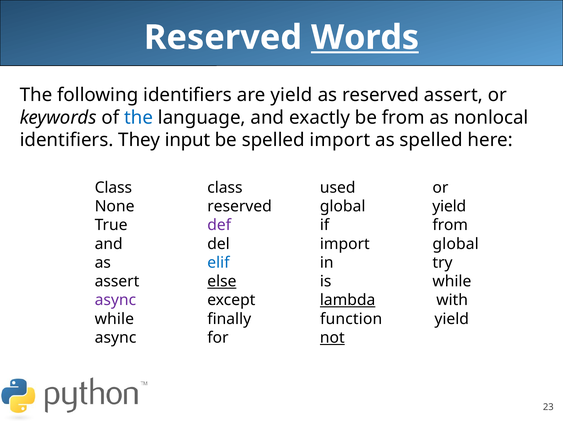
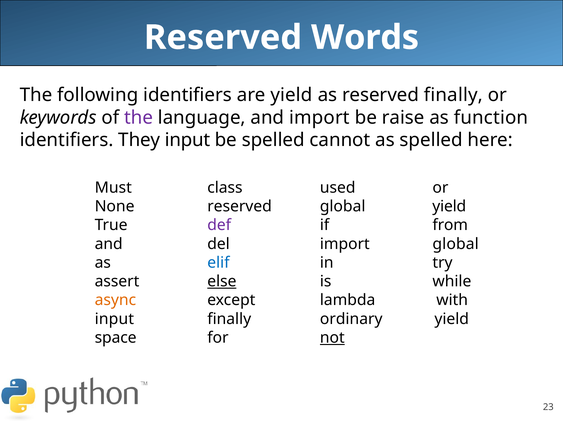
Words underline: present -> none
reserved assert: assert -> finally
the at (139, 118) colour: blue -> purple
and exactly: exactly -> import
be from: from -> raise
nonlocal: nonlocal -> function
spelled import: import -> cannot
Class at (113, 188): Class -> Must
async at (115, 300) colour: purple -> orange
lambda underline: present -> none
while at (114, 319): while -> input
function: function -> ordinary
async at (116, 338): async -> space
